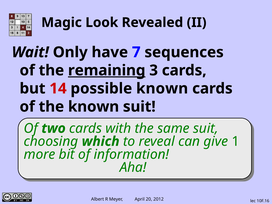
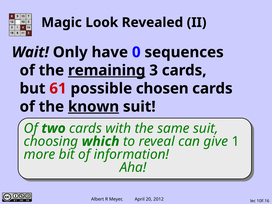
7: 7 -> 0
14: 14 -> 61
possible known: known -> chosen
known at (94, 107) underline: none -> present
